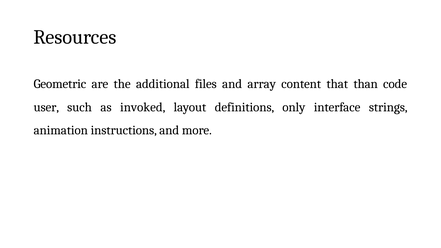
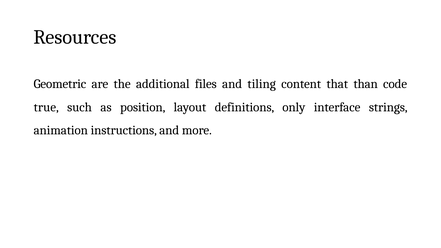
array: array -> tiling
user: user -> true
invoked: invoked -> position
